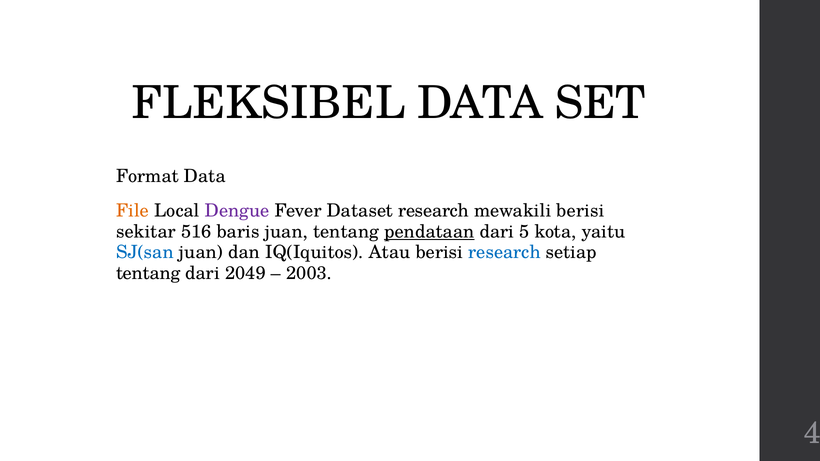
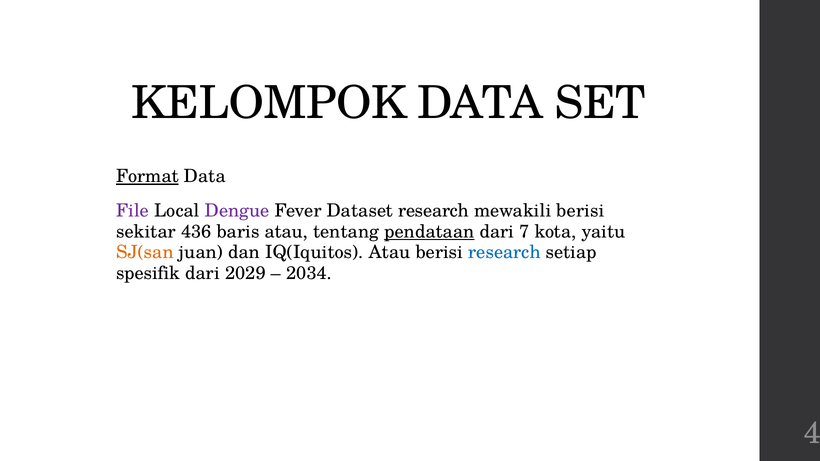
FLEKSIBEL: FLEKSIBEL -> KELOMPOK
Format underline: none -> present
File colour: orange -> purple
516: 516 -> 436
baris juan: juan -> atau
5: 5 -> 7
SJ(san colour: blue -> orange
tentang at (148, 273): tentang -> spesifik
2049: 2049 -> 2029
2003: 2003 -> 2034
